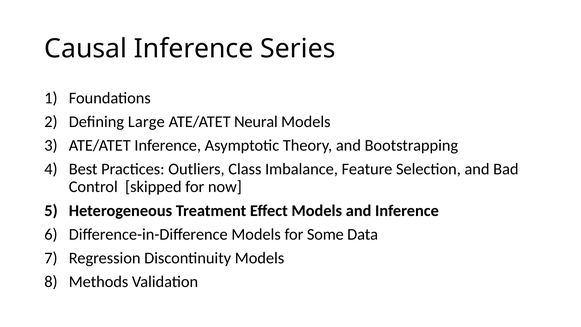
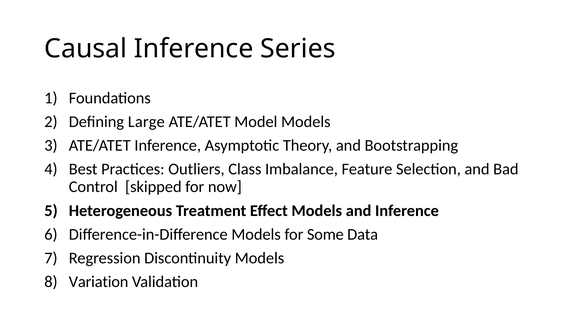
Neural: Neural -> Model
Methods: Methods -> Variation
